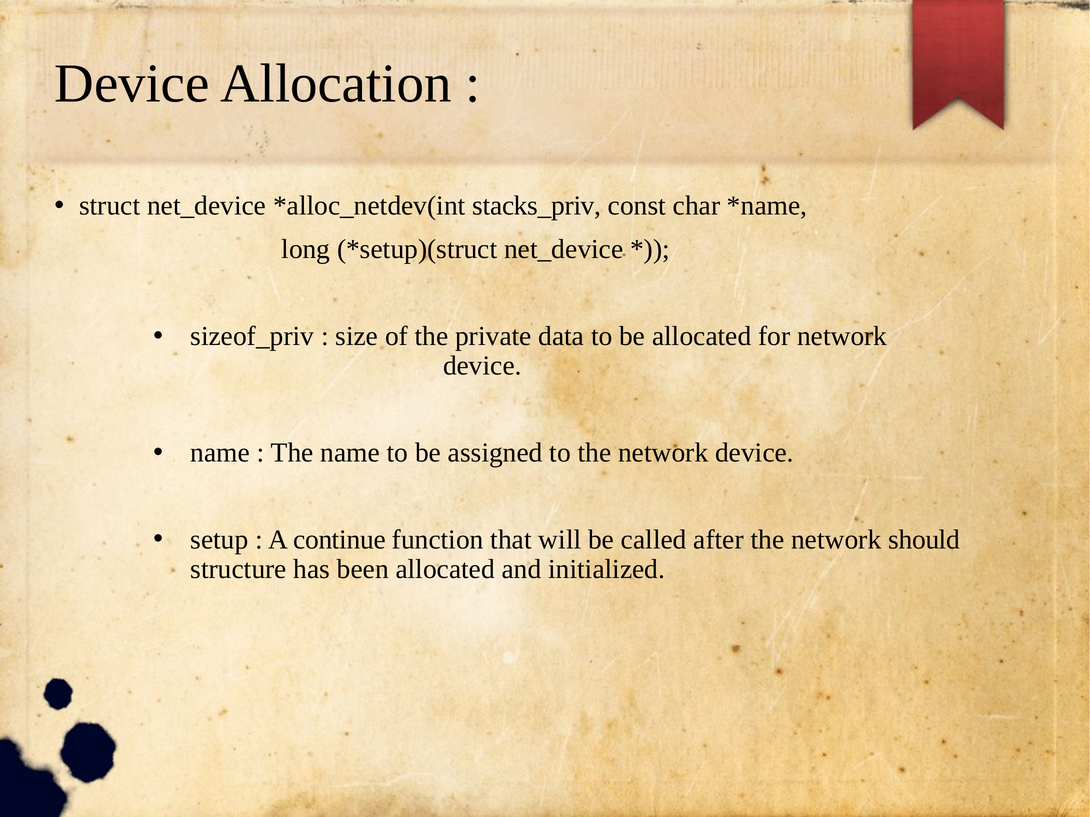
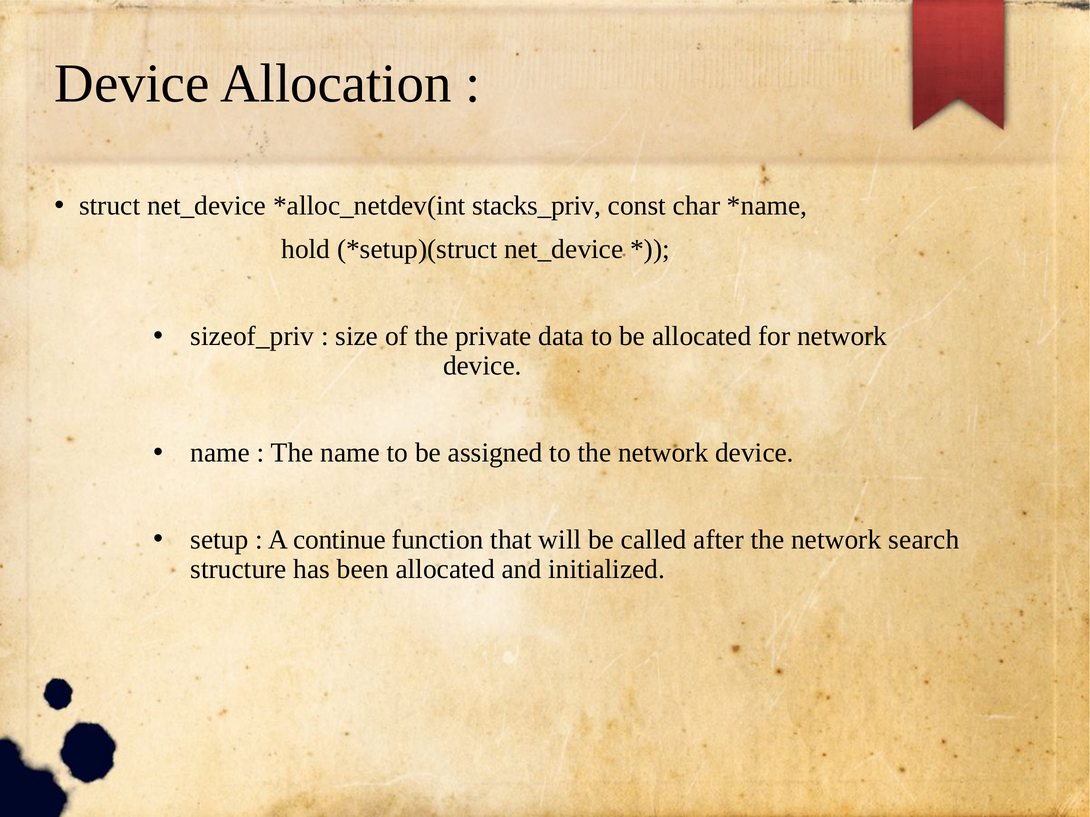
long: long -> hold
should: should -> search
